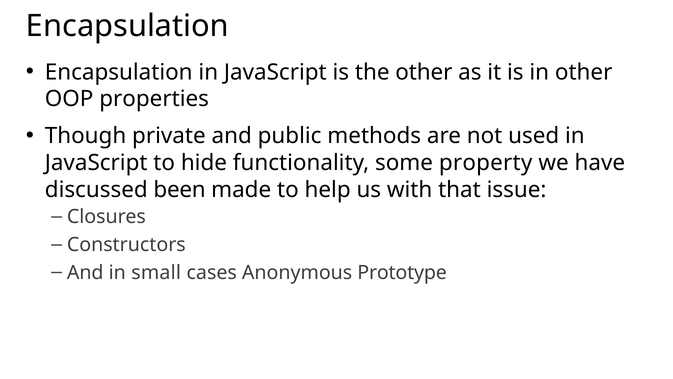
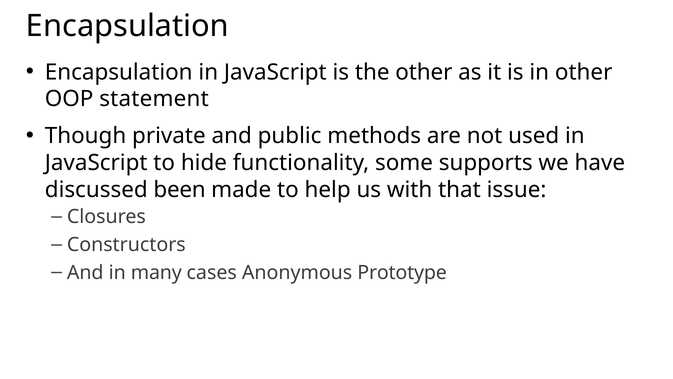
properties: properties -> statement
property: property -> supports
small: small -> many
